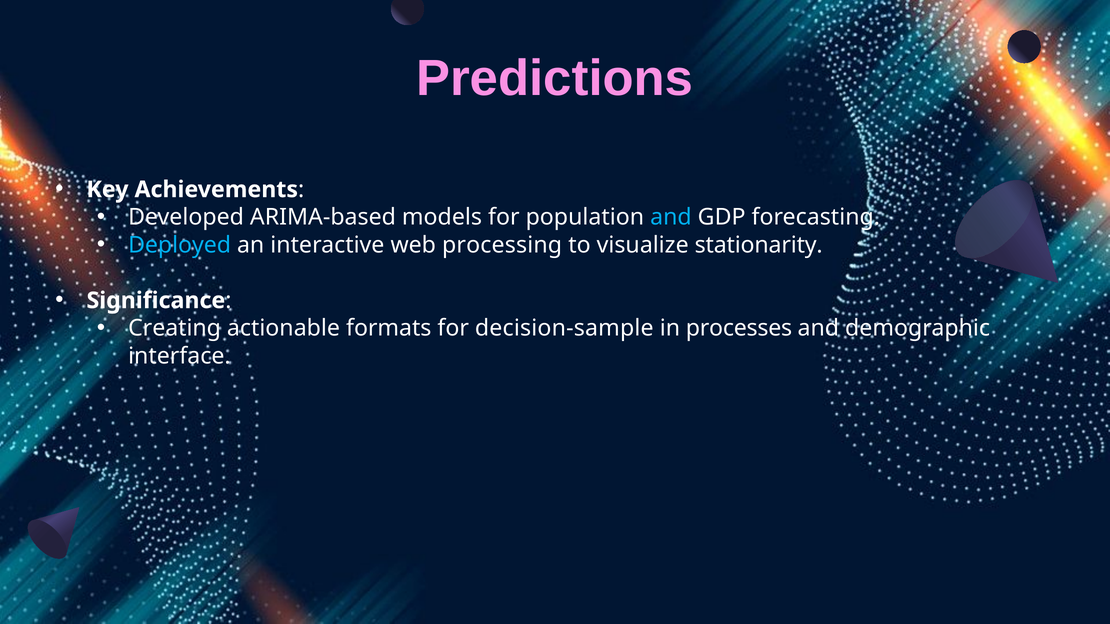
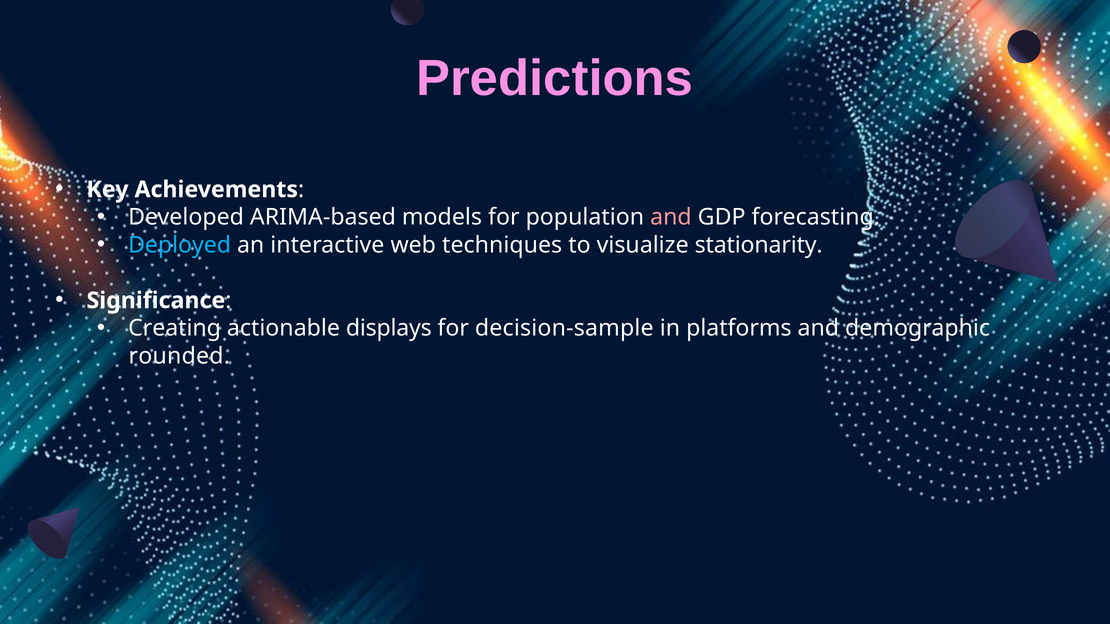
and at (671, 217) colour: light blue -> pink
processing: processing -> techniques
formats: formats -> displays
processes: processes -> platforms
interface: interface -> rounded
